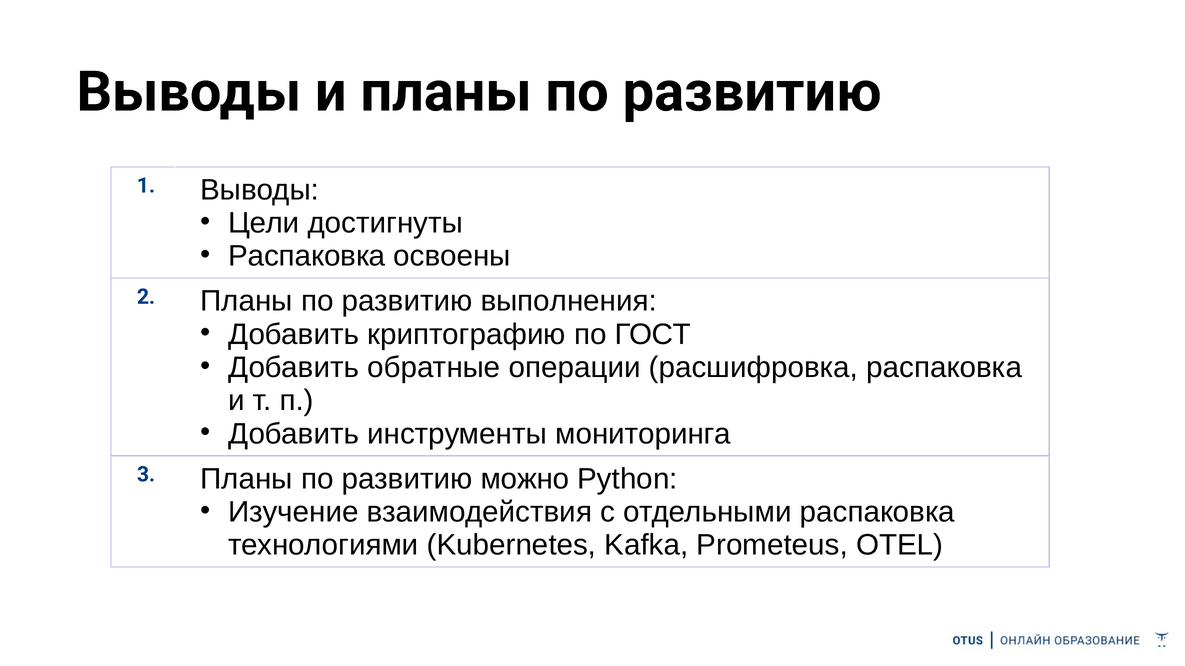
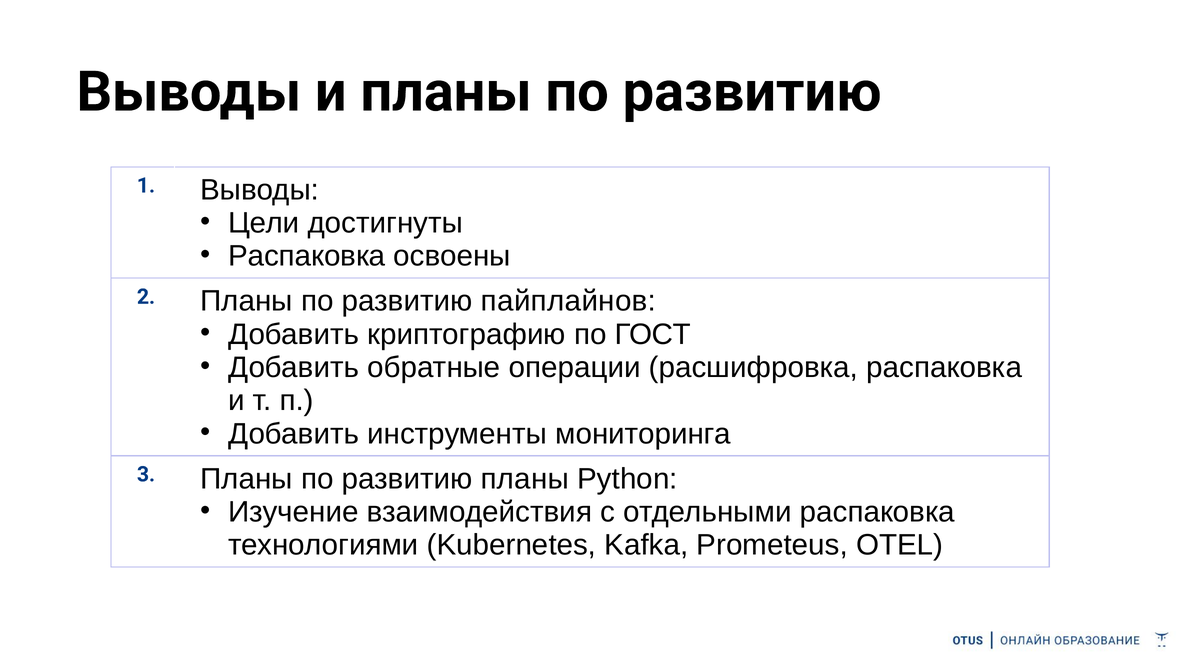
выполнения: выполнения -> пайплайнов
развитию можно: можно -> планы
